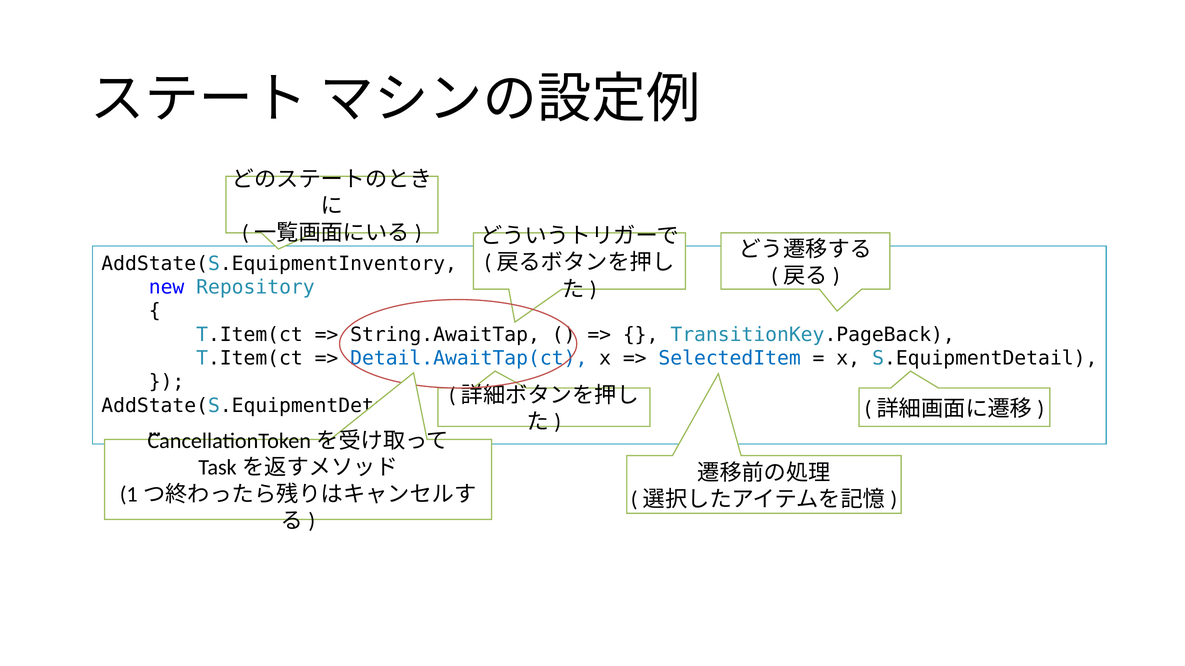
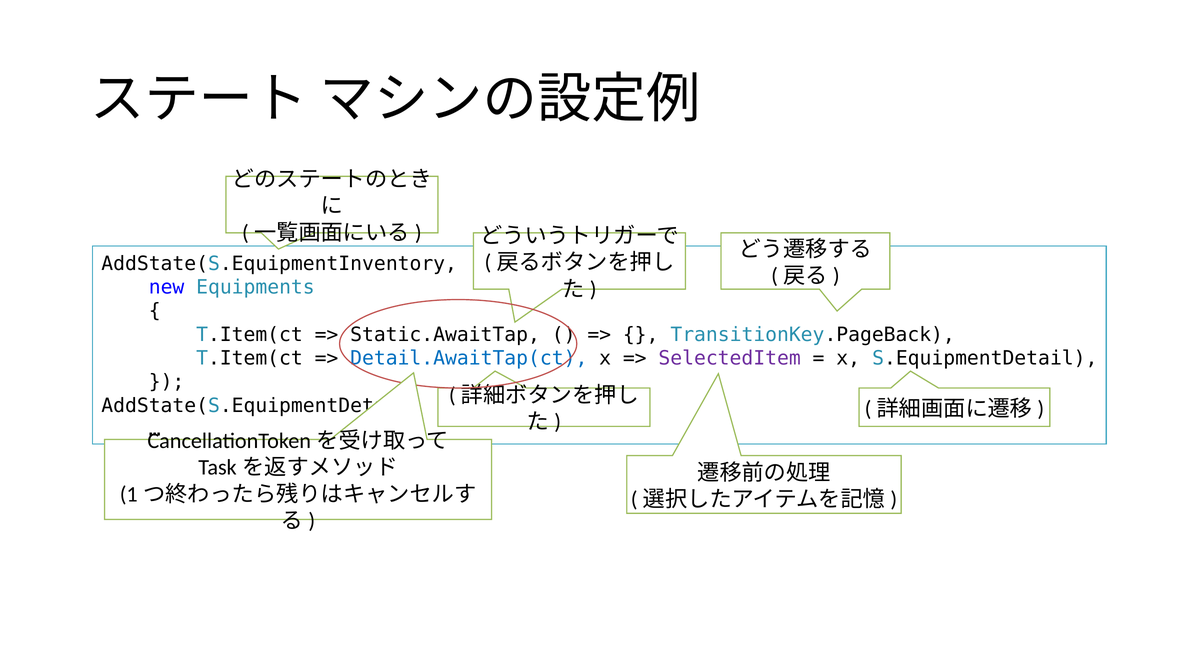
Repository: Repository -> Equipments
String.AwaitTap: String.AwaitTap -> Static.AwaitTap
SelectedItem colour: blue -> purple
